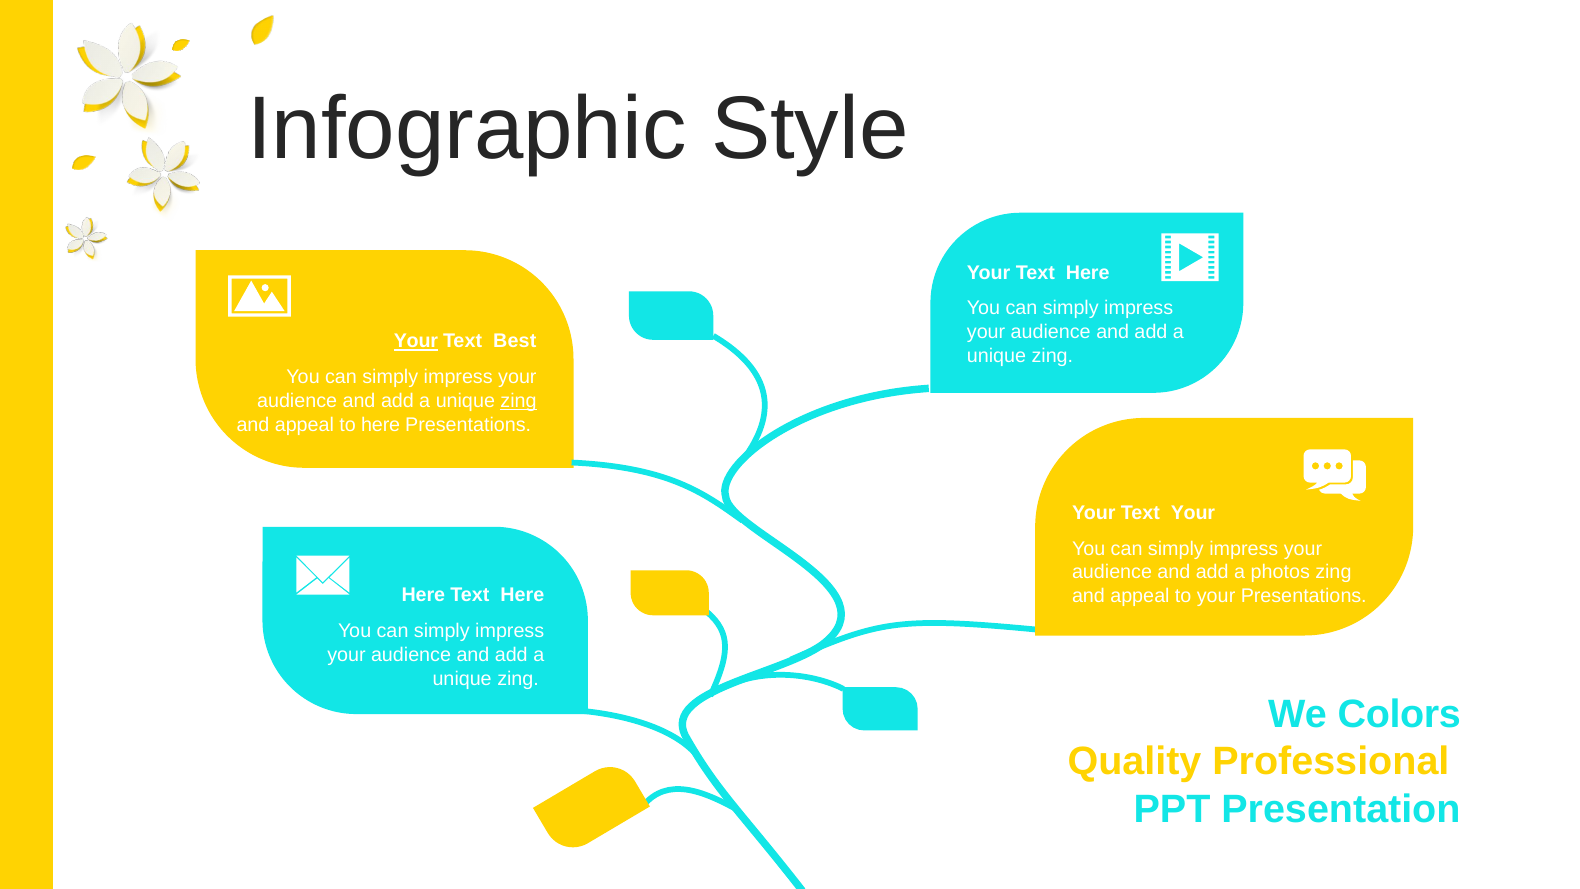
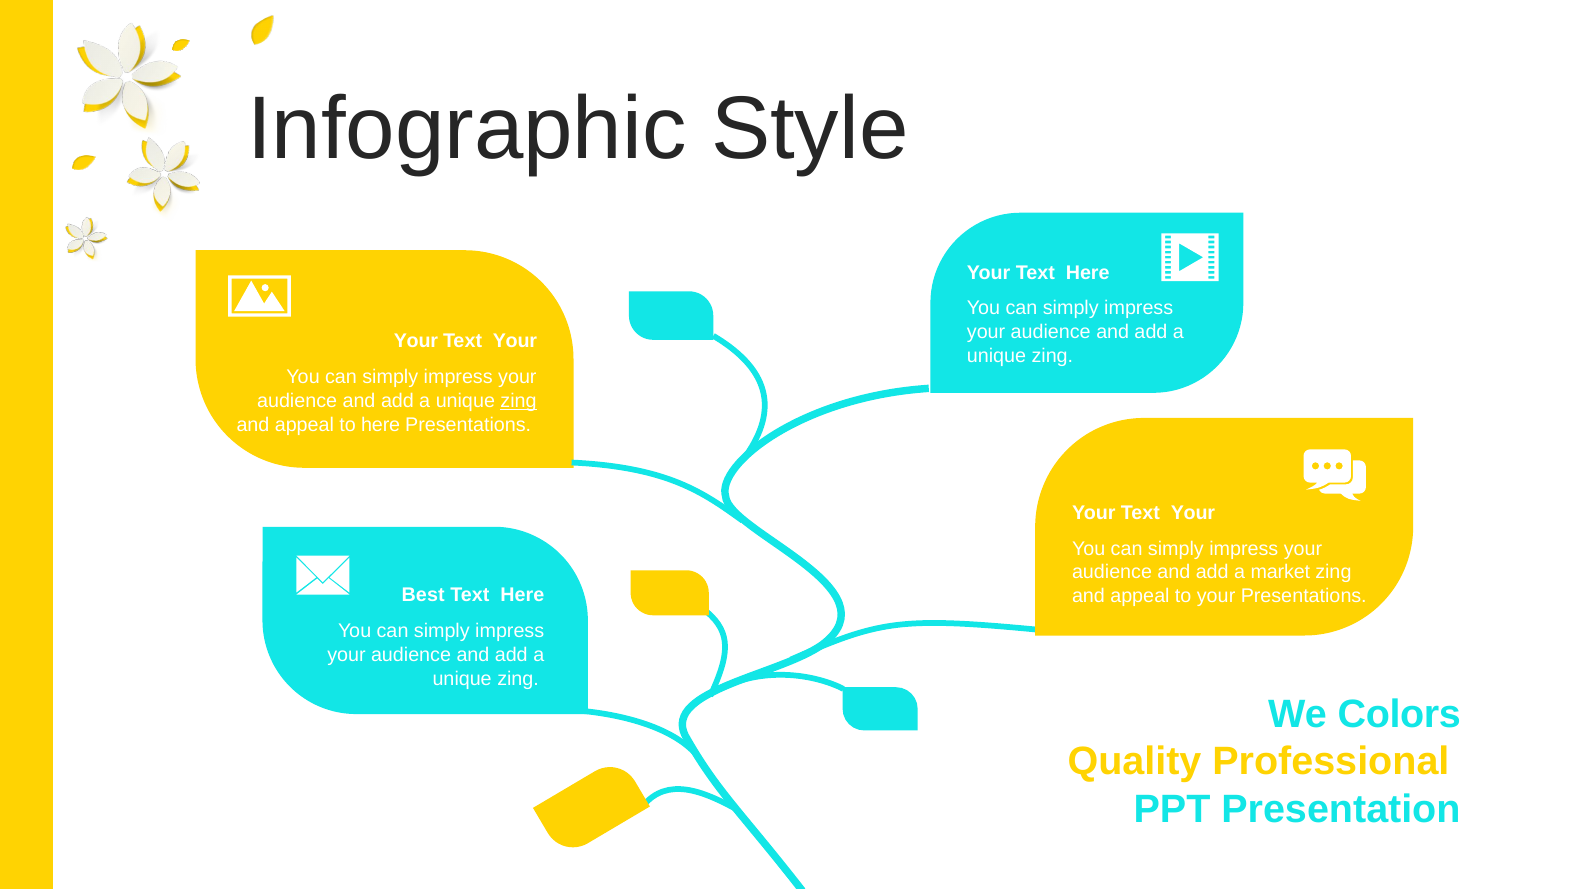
Your at (416, 341) underline: present -> none
Best at (515, 341): Best -> Your
photos: photos -> market
Here at (423, 595): Here -> Best
